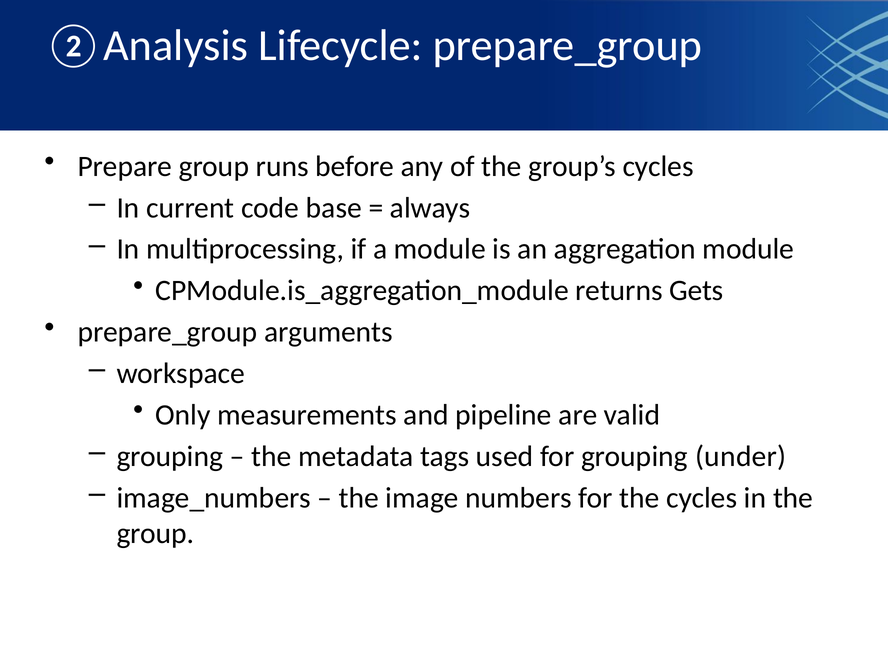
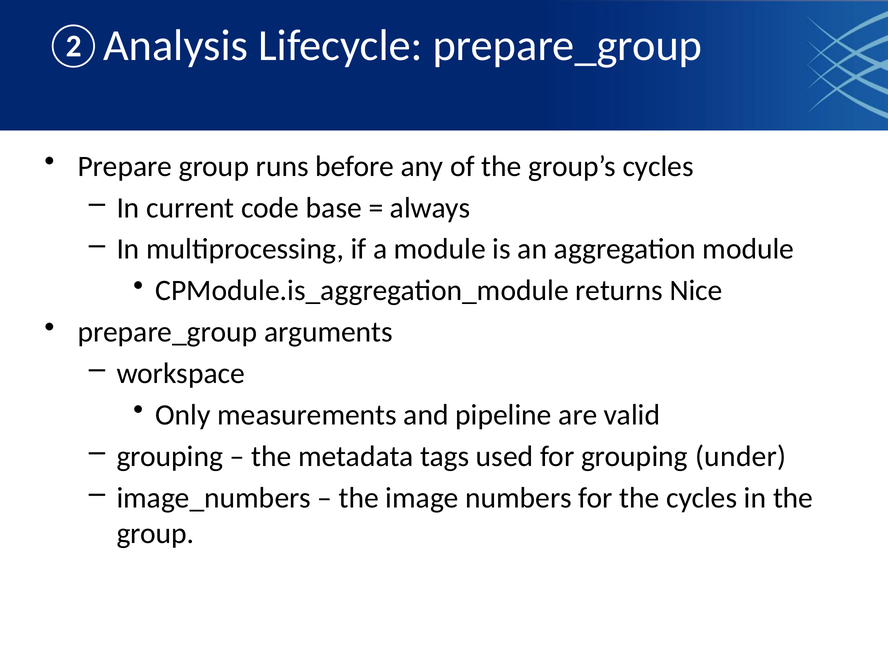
Gets: Gets -> Nice
